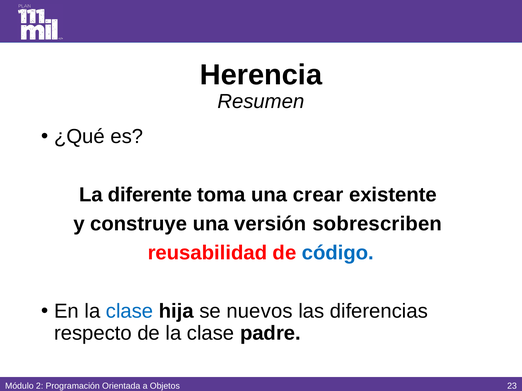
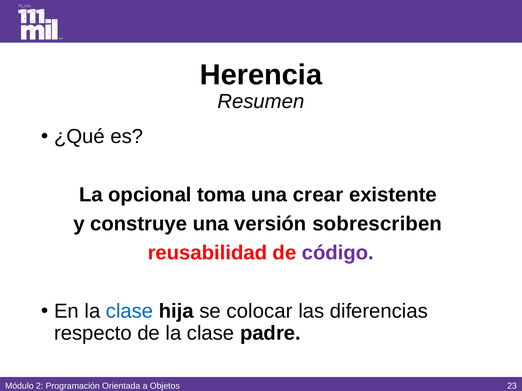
diferente: diferente -> opcional
código colour: blue -> purple
nuevos: nuevos -> colocar
